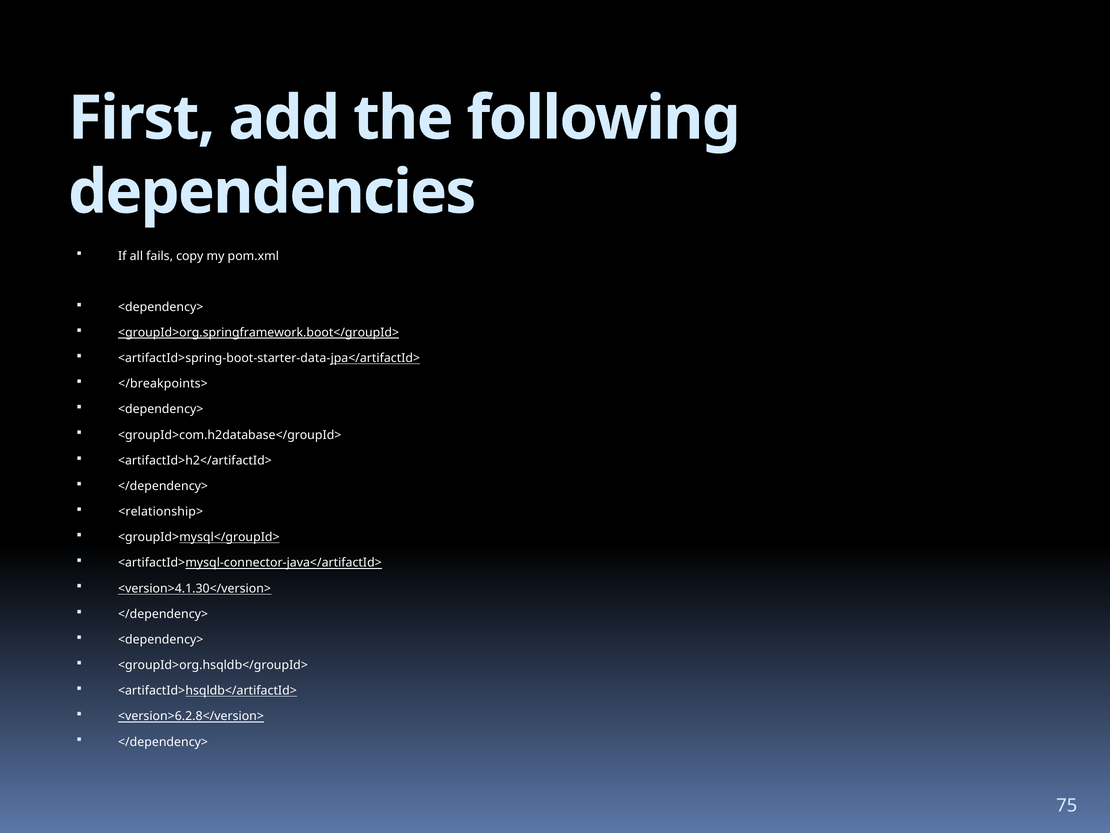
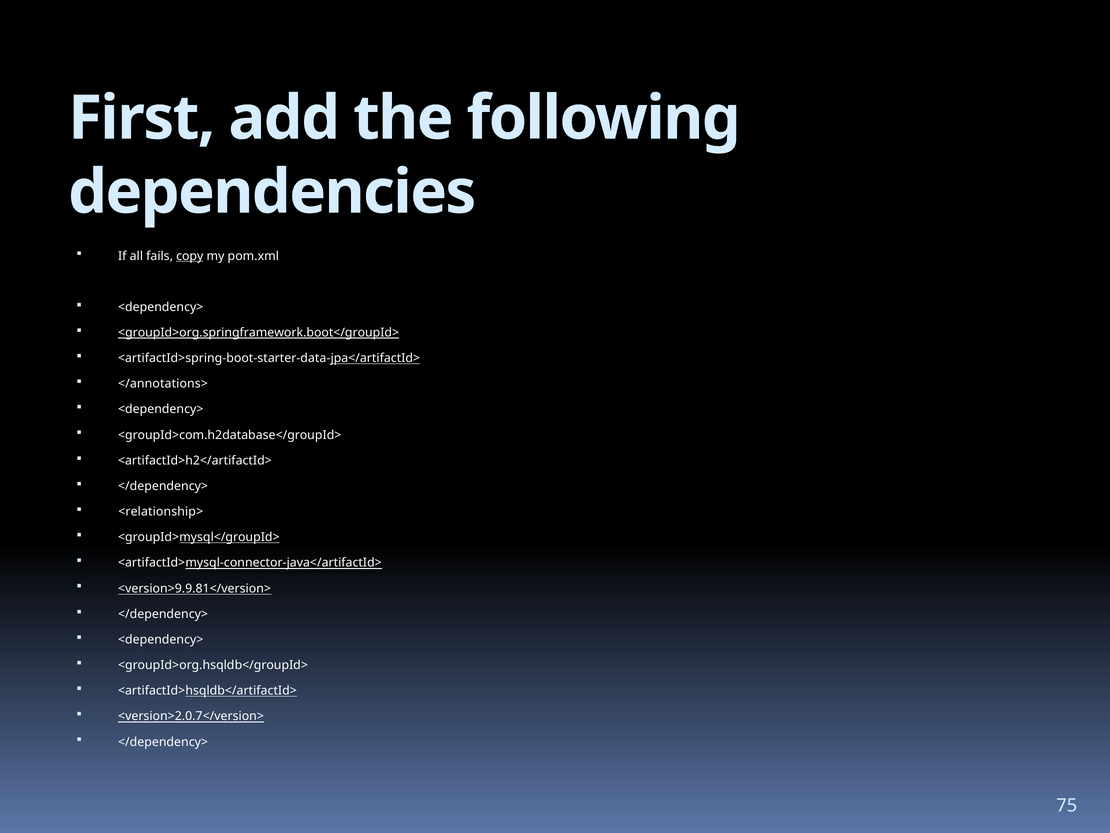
copy underline: none -> present
</breakpoints>: </breakpoints> -> </annotations>
<version>4.1.30</version>: <version>4.1.30</version> -> <version>9.9.81</version>
<version>6.2.8</version>: <version>6.2.8</version> -> <version>2.0.7</version>
